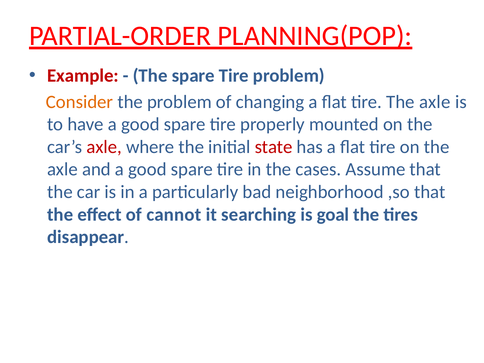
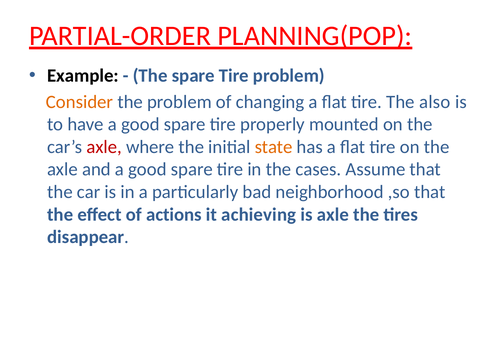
Example colour: red -> black
tire The axle: axle -> also
state colour: red -> orange
cannot: cannot -> actions
searching: searching -> achieving
is goal: goal -> axle
